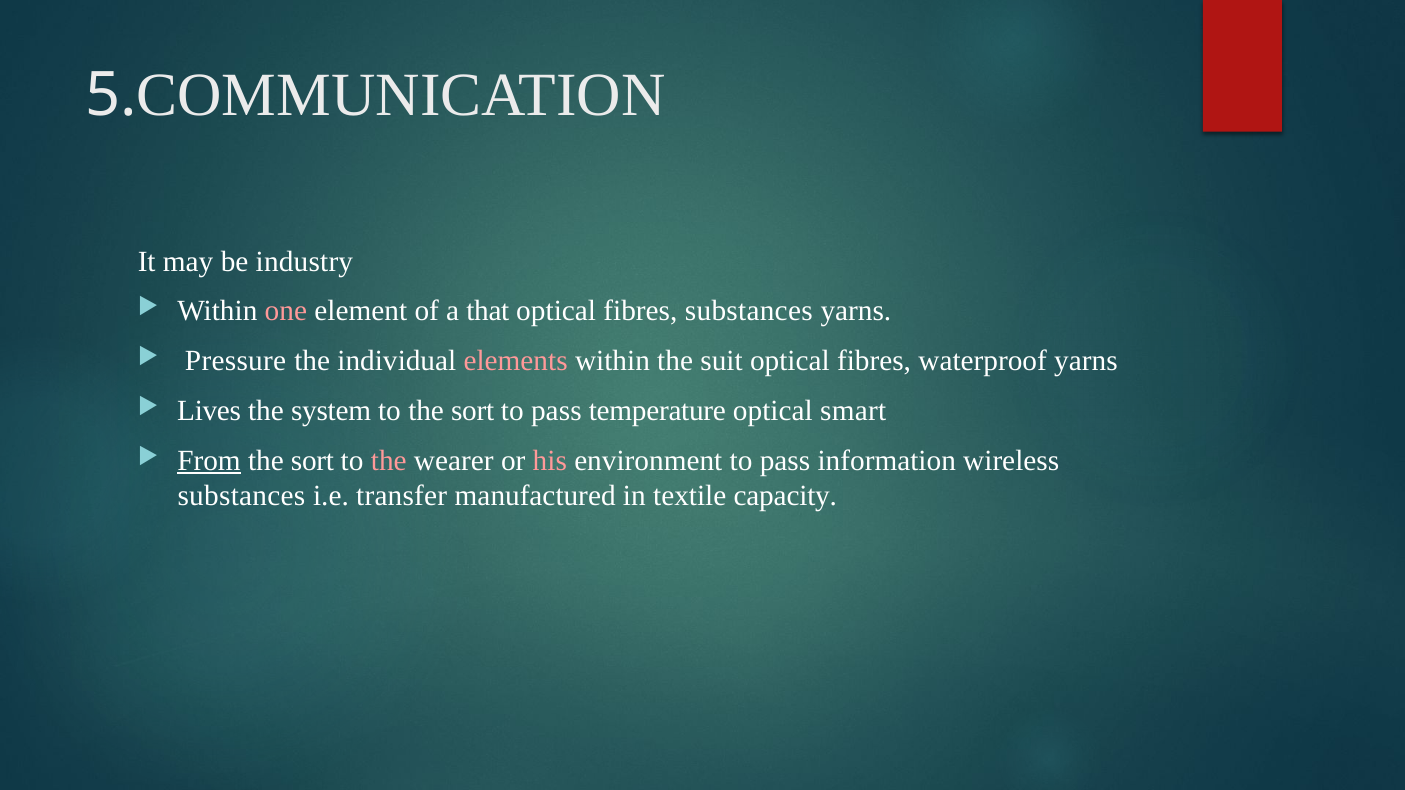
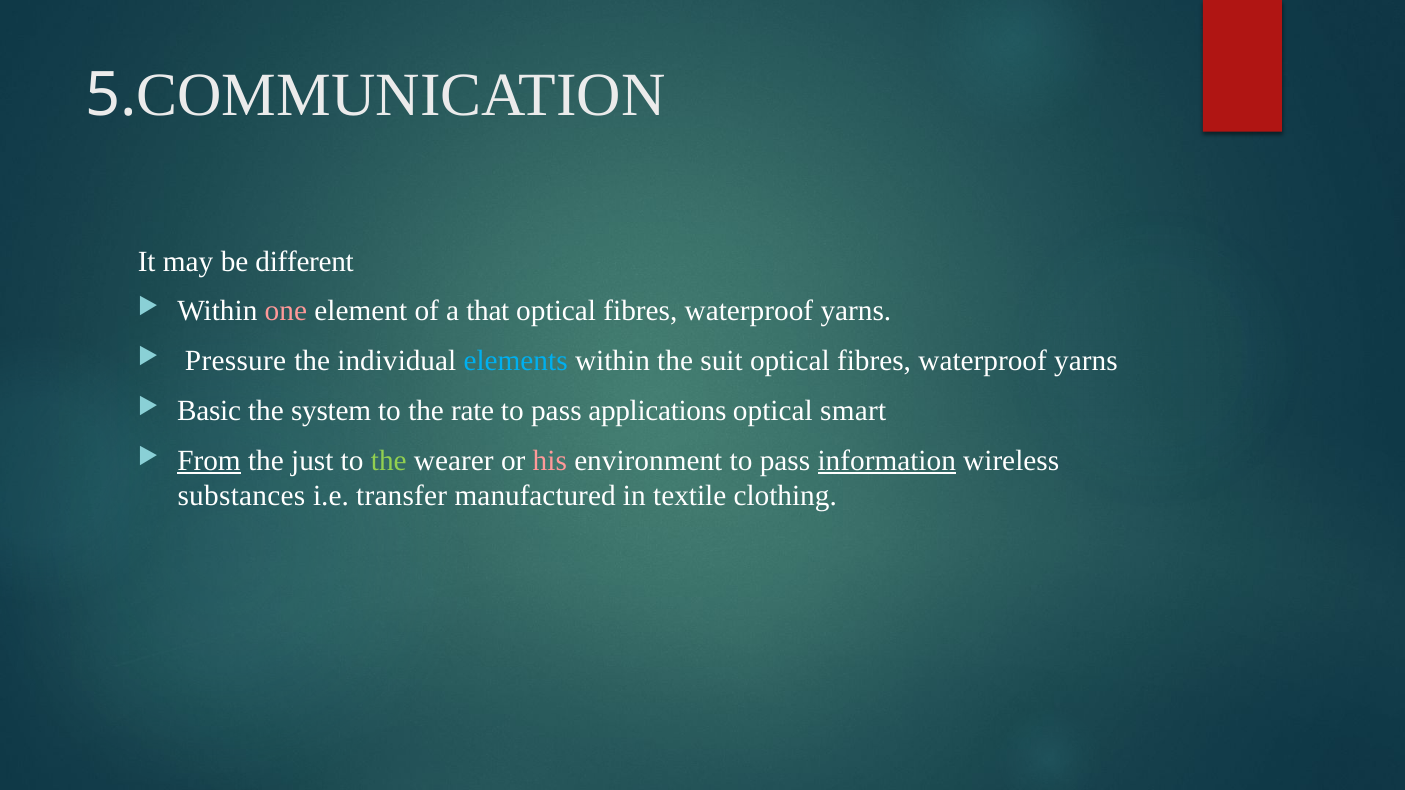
industry: industry -> different
substances at (749, 311): substances -> waterproof
elements colour: pink -> light blue
Lives: Lives -> Basic
to the sort: sort -> rate
temperature: temperature -> applications
sort at (312, 461): sort -> just
the at (389, 461) colour: pink -> light green
information underline: none -> present
capacity: capacity -> clothing
